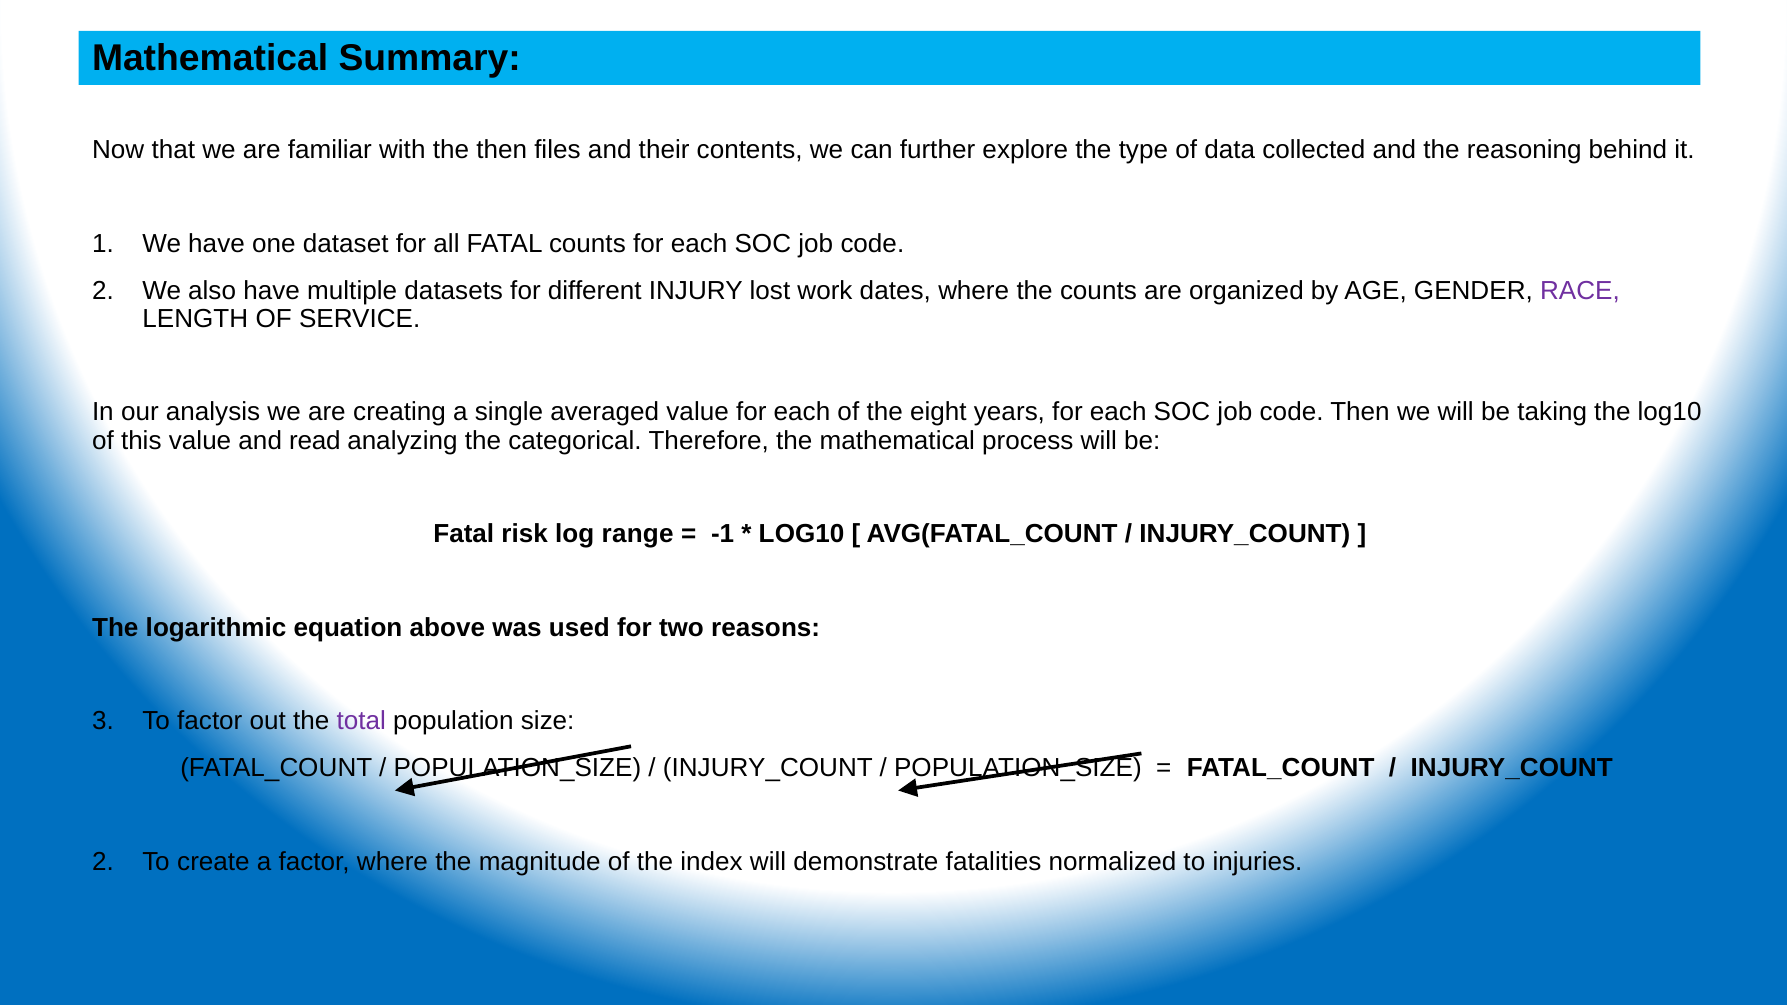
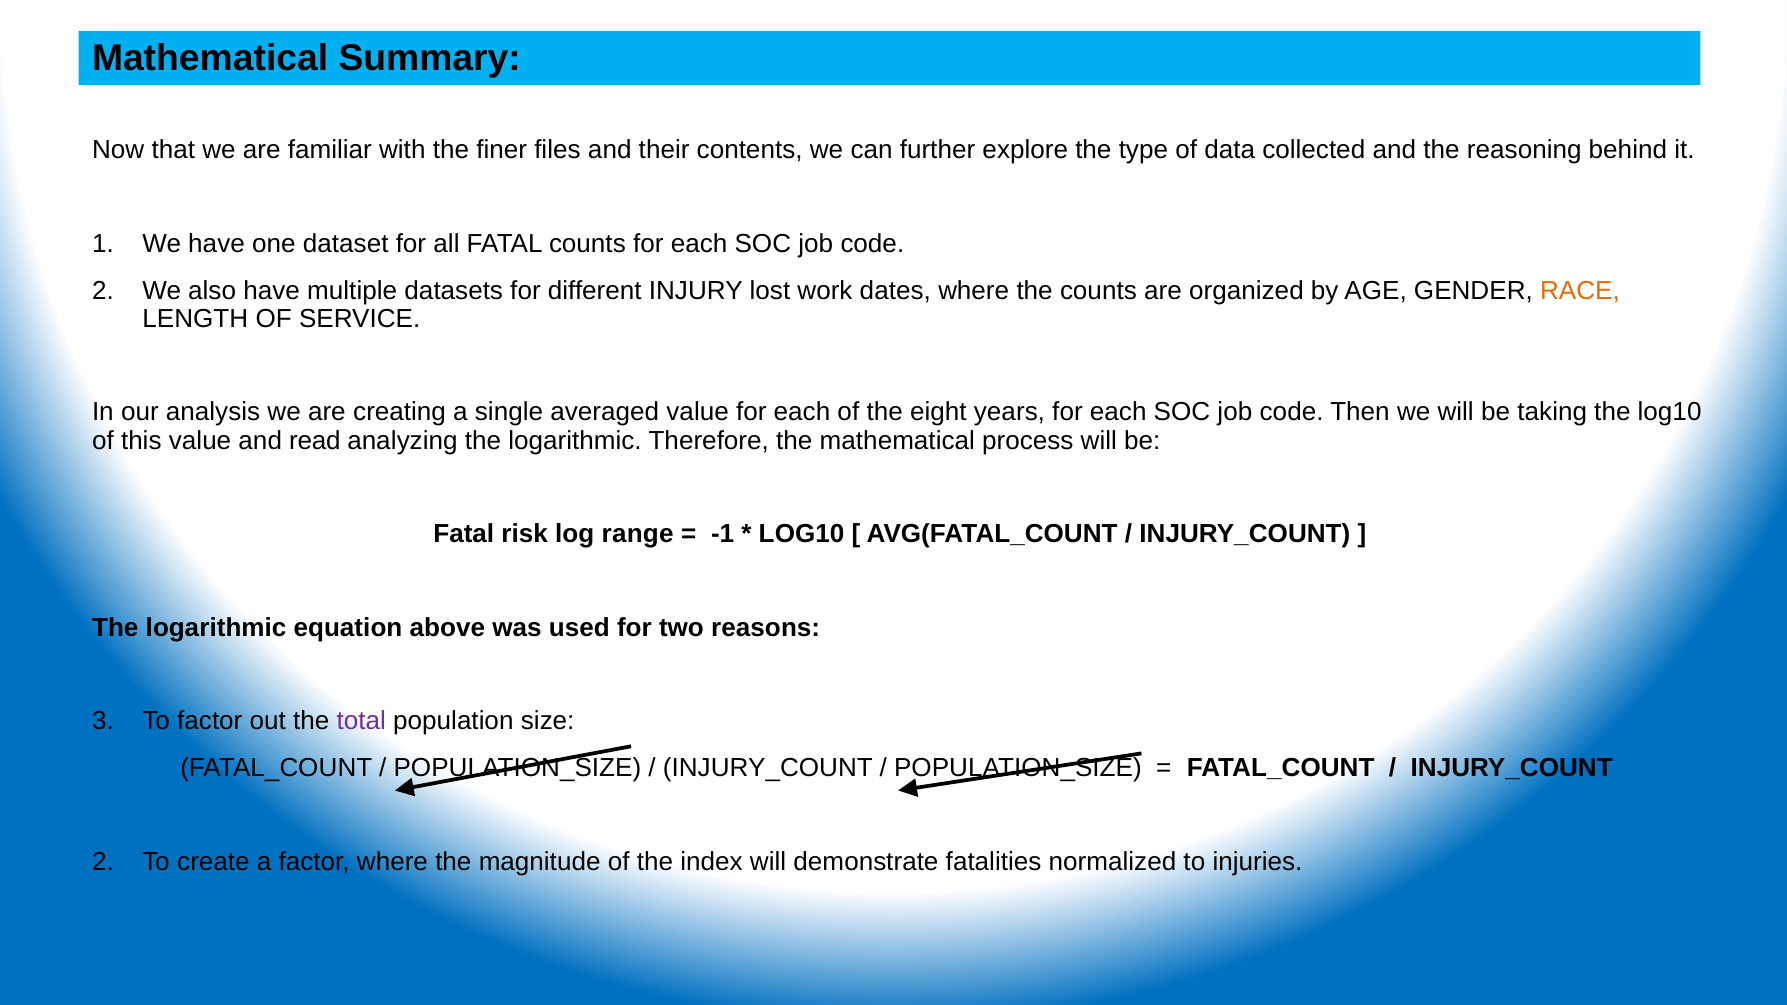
the then: then -> finer
RACE colour: purple -> orange
analyzing the categorical: categorical -> logarithmic
